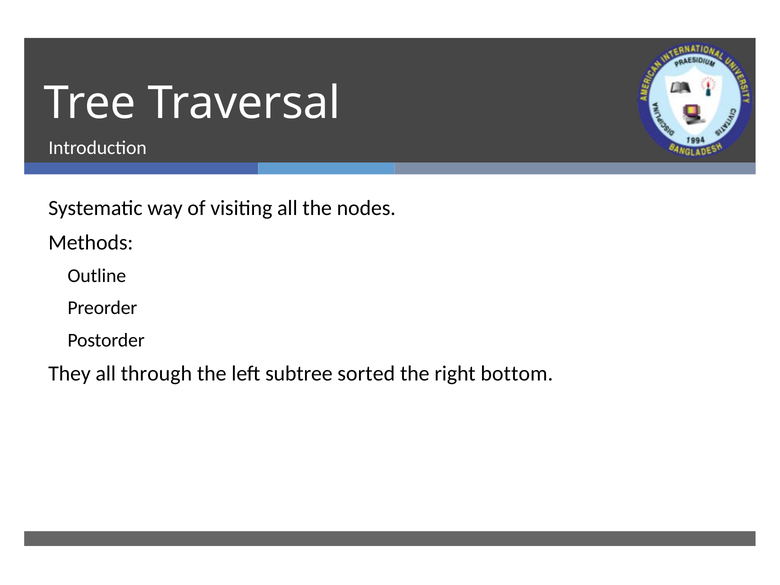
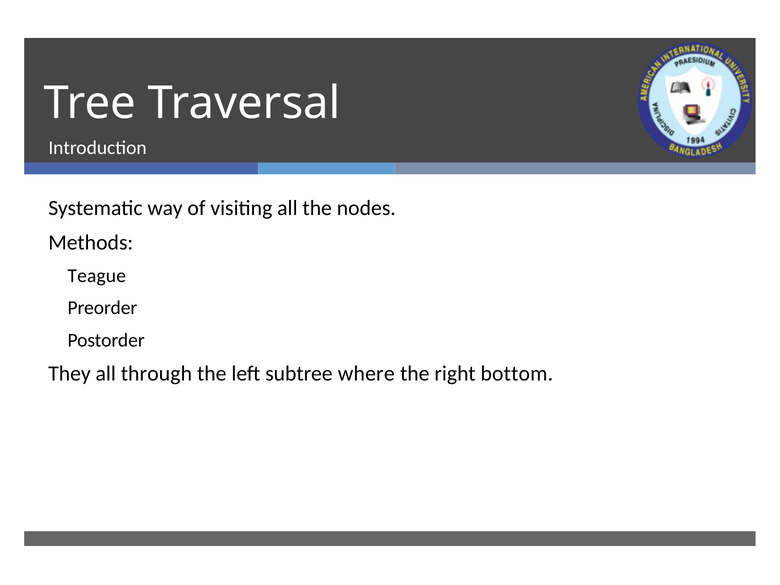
Outline: Outline -> Teague
sorted: sorted -> where
